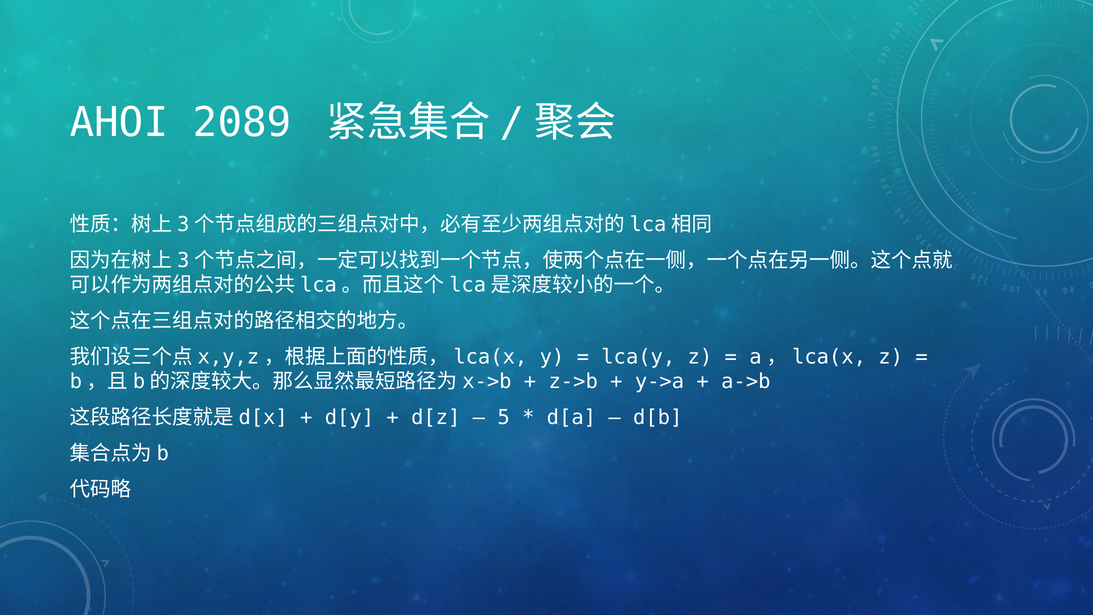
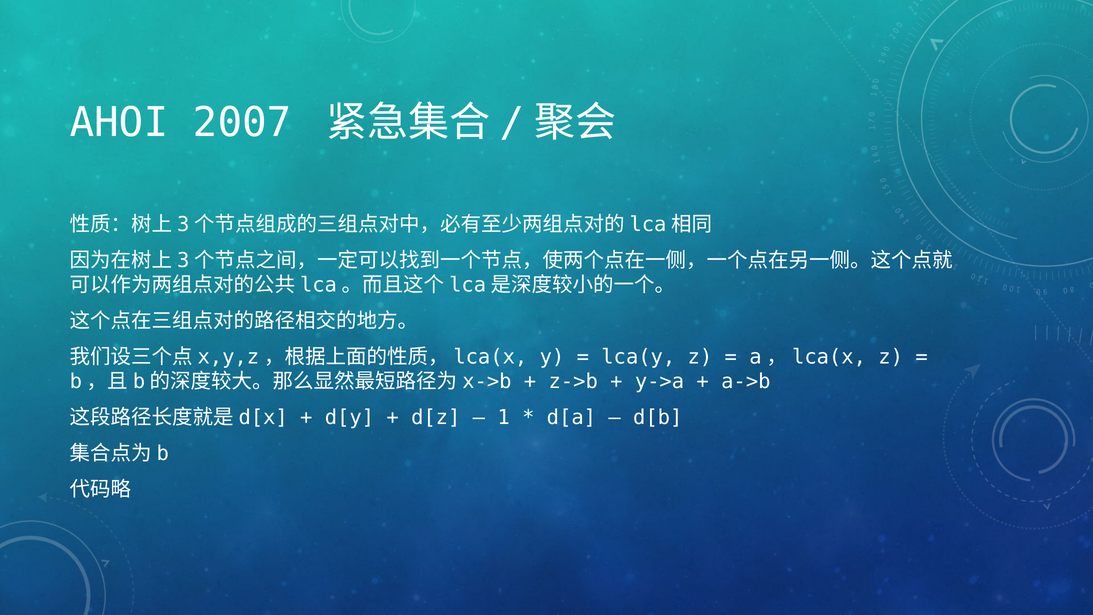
2089: 2089 -> 2007
5: 5 -> 1
